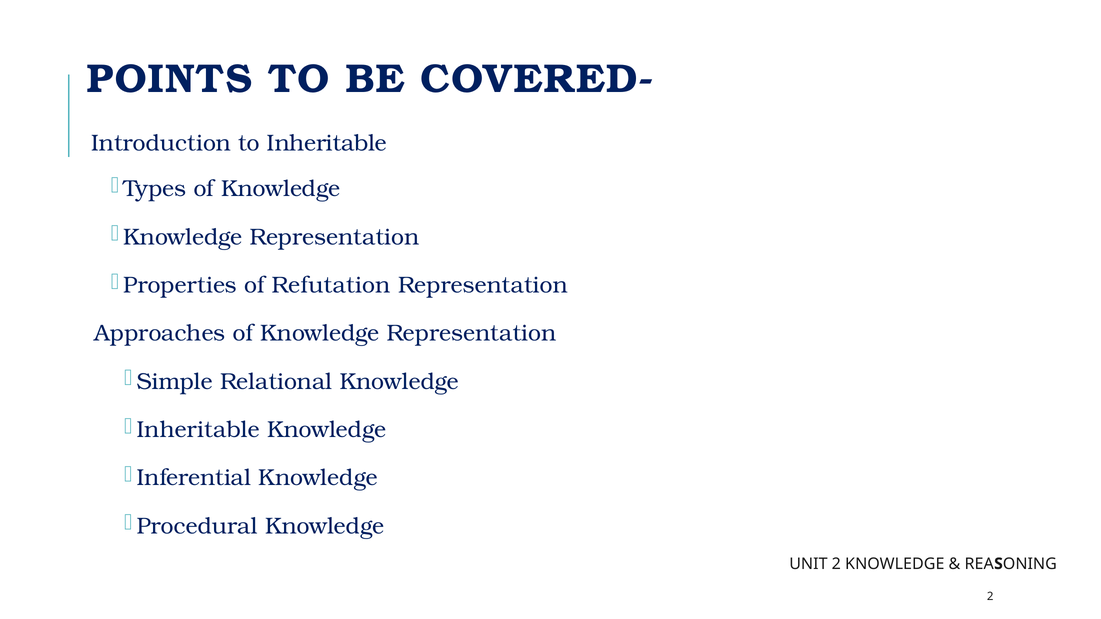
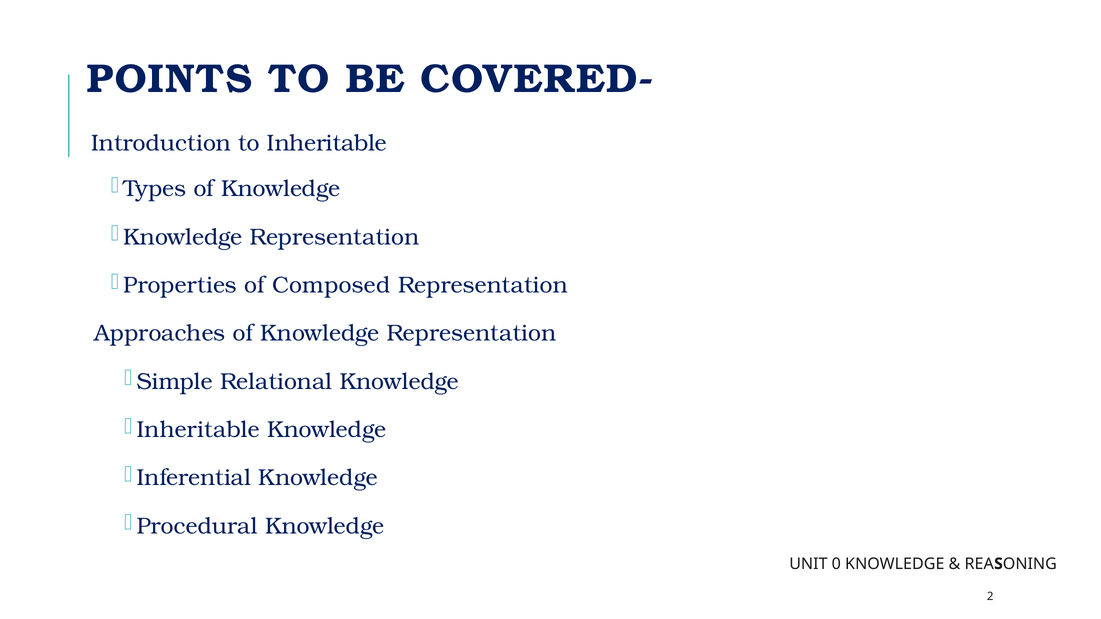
Refutation: Refutation -> Composed
UNIT 2: 2 -> 0
